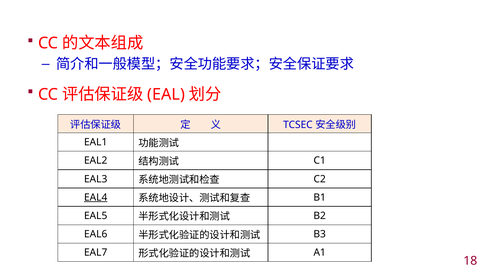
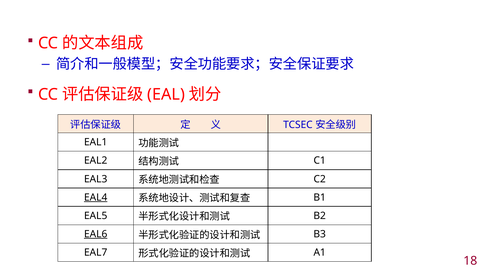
EAL6 underline: none -> present
